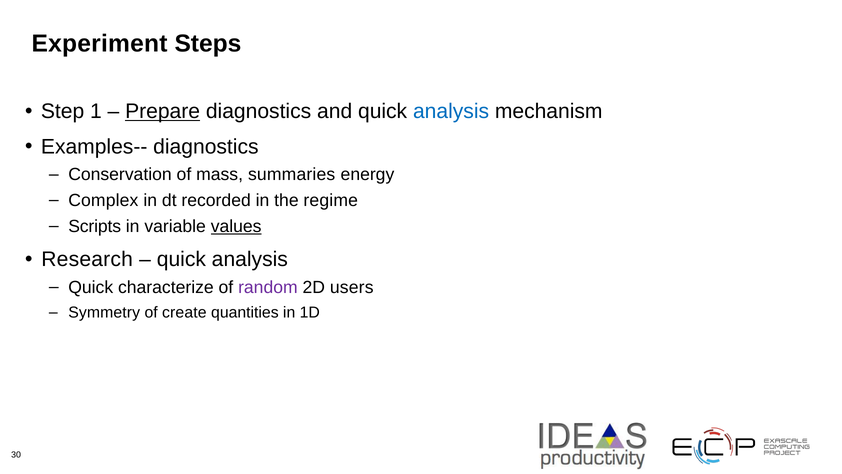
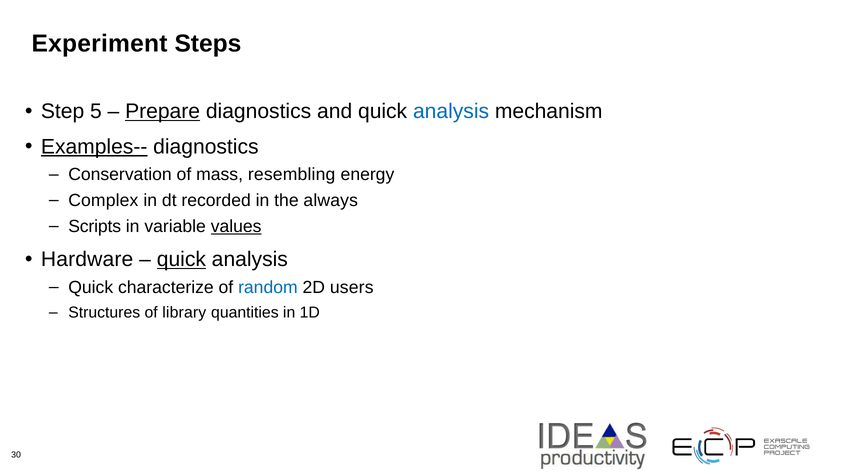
1: 1 -> 5
Examples-- underline: none -> present
summaries: summaries -> resembling
regime: regime -> always
Research: Research -> Hardware
quick at (181, 259) underline: none -> present
random colour: purple -> blue
Symmetry: Symmetry -> Structures
create: create -> library
